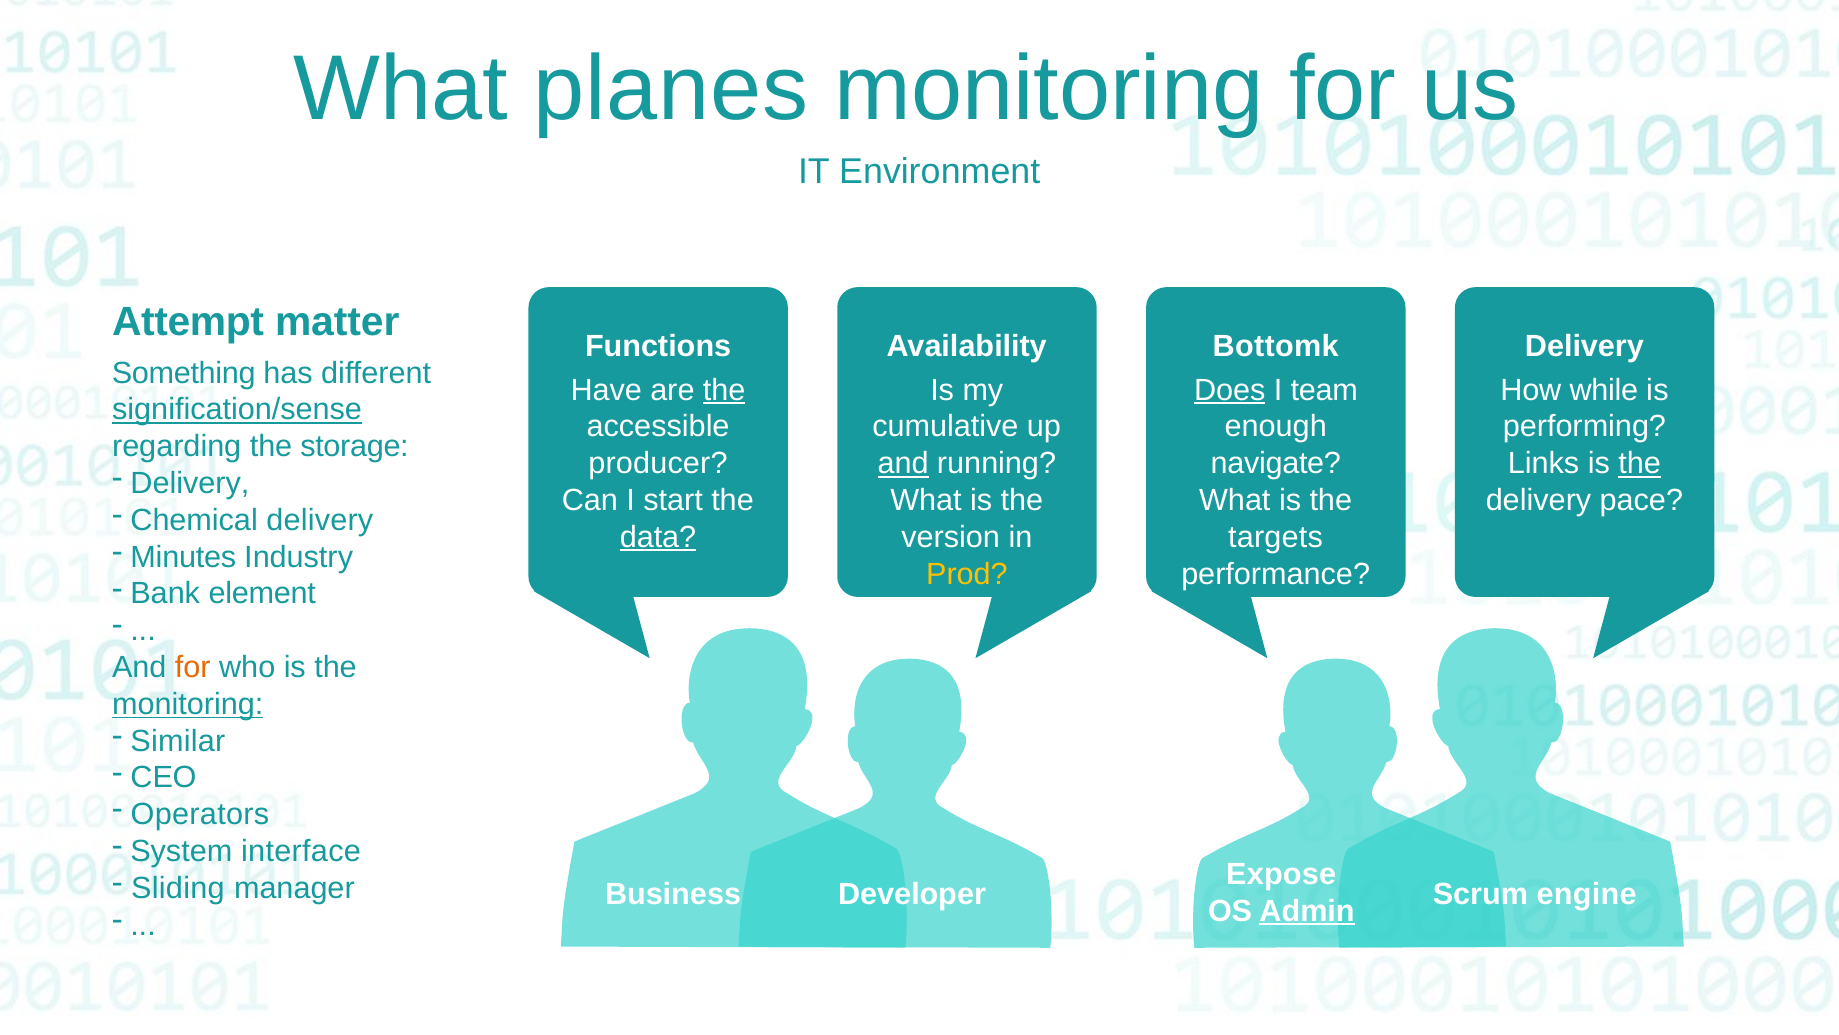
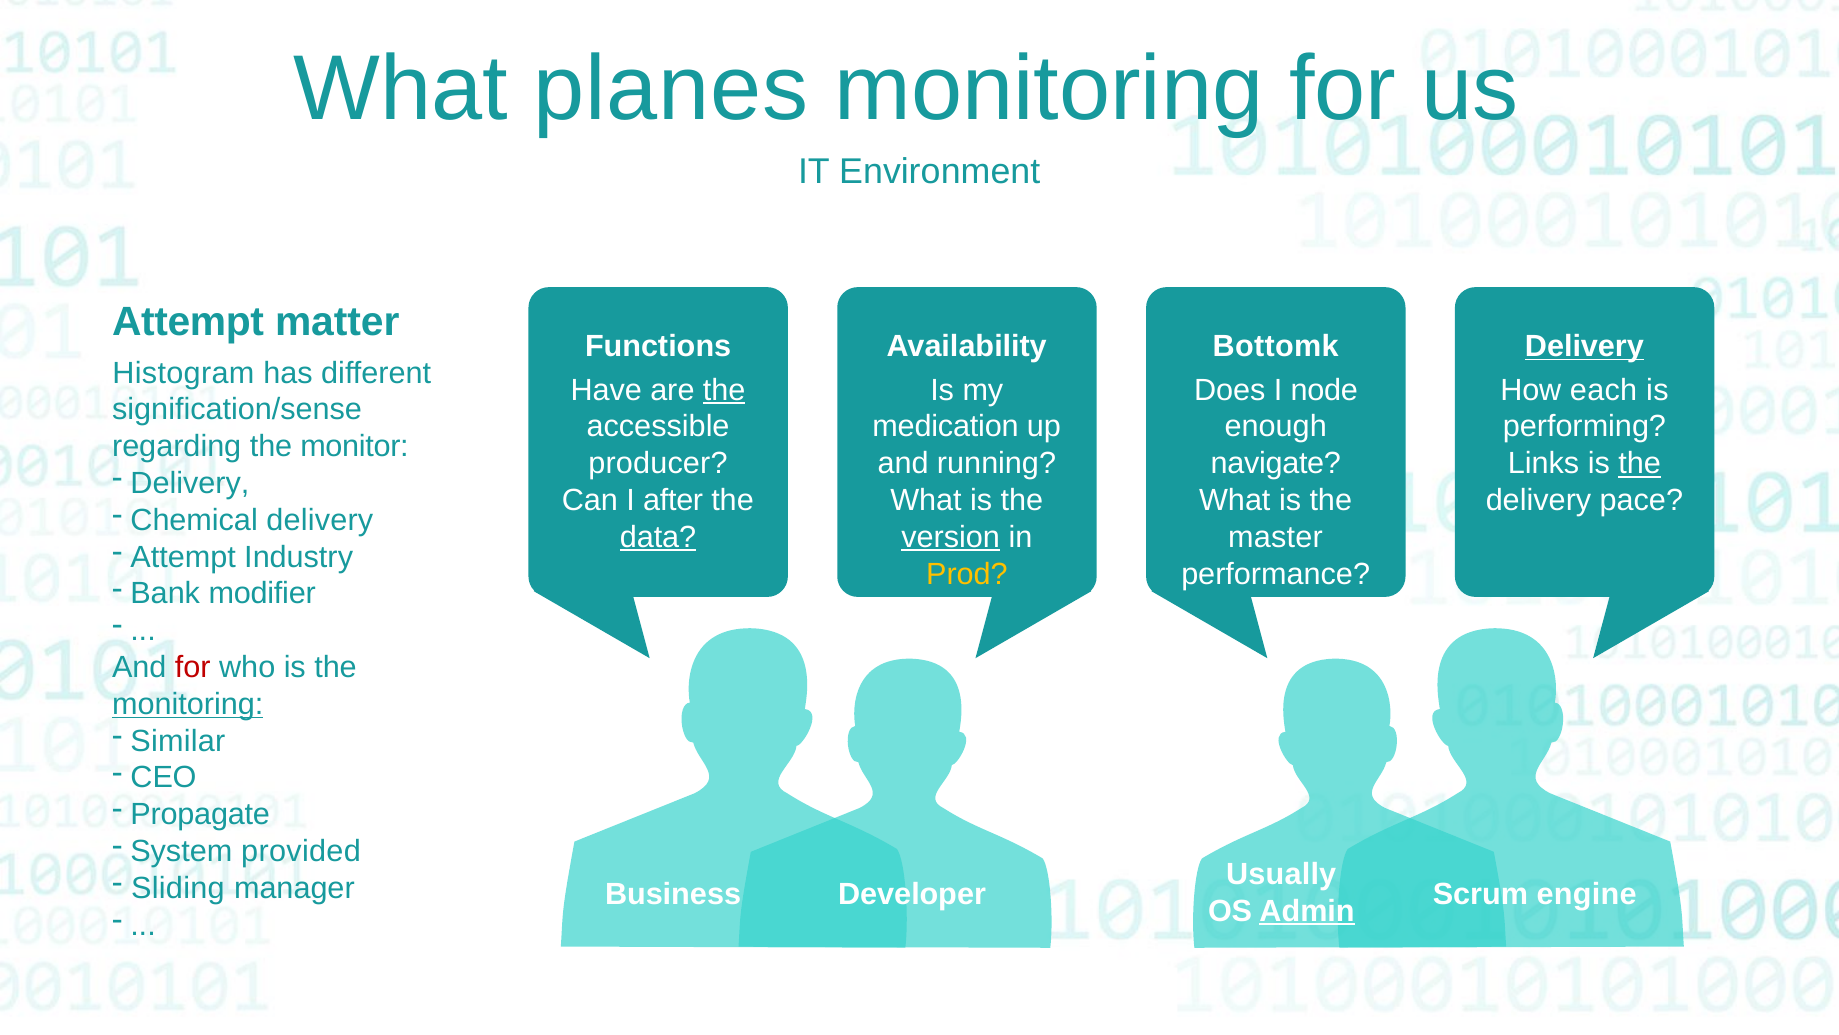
Delivery at (1584, 346) underline: none -> present
Something: Something -> Histogram
Does underline: present -> none
team: team -> node
while: while -> each
signification/sense underline: present -> none
cumulative: cumulative -> medication
storage: storage -> monitor
and at (903, 463) underline: present -> none
start: start -> after
version underline: none -> present
targets: targets -> master
Minutes at (183, 557): Minutes -> Attempt
element: element -> modifier
for at (193, 667) colour: orange -> red
Operators: Operators -> Propagate
interface: interface -> provided
Expose: Expose -> Usually
